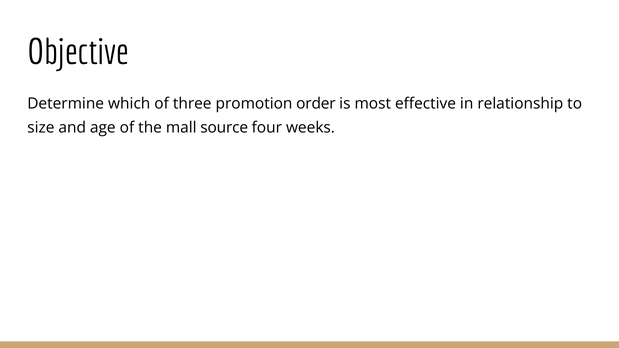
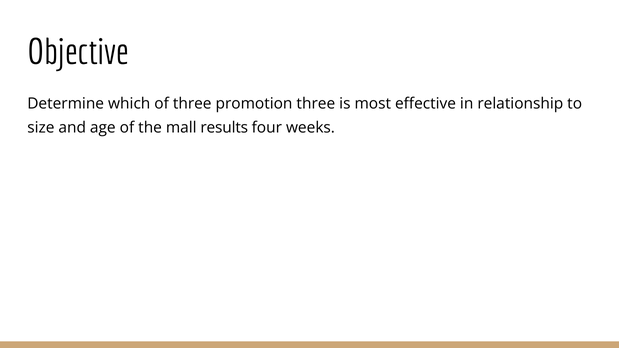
promotion order: order -> three
source: source -> results
